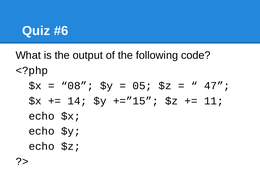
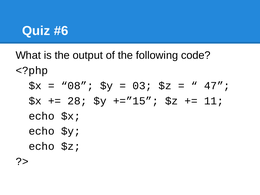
05: 05 -> 03
14: 14 -> 28
